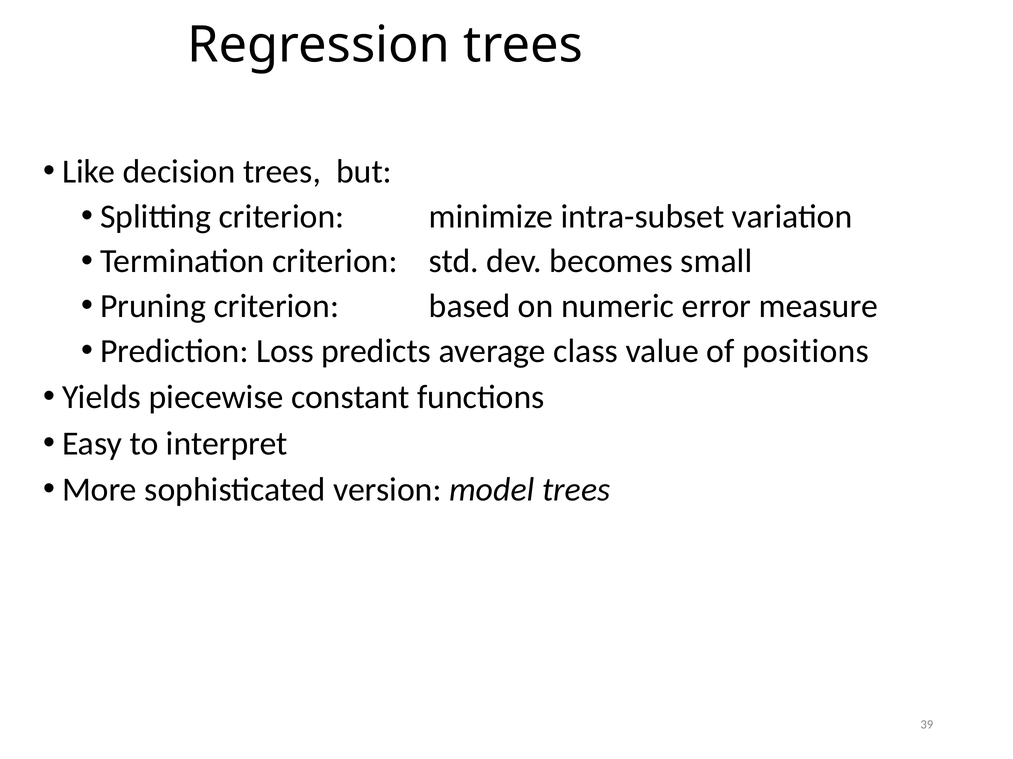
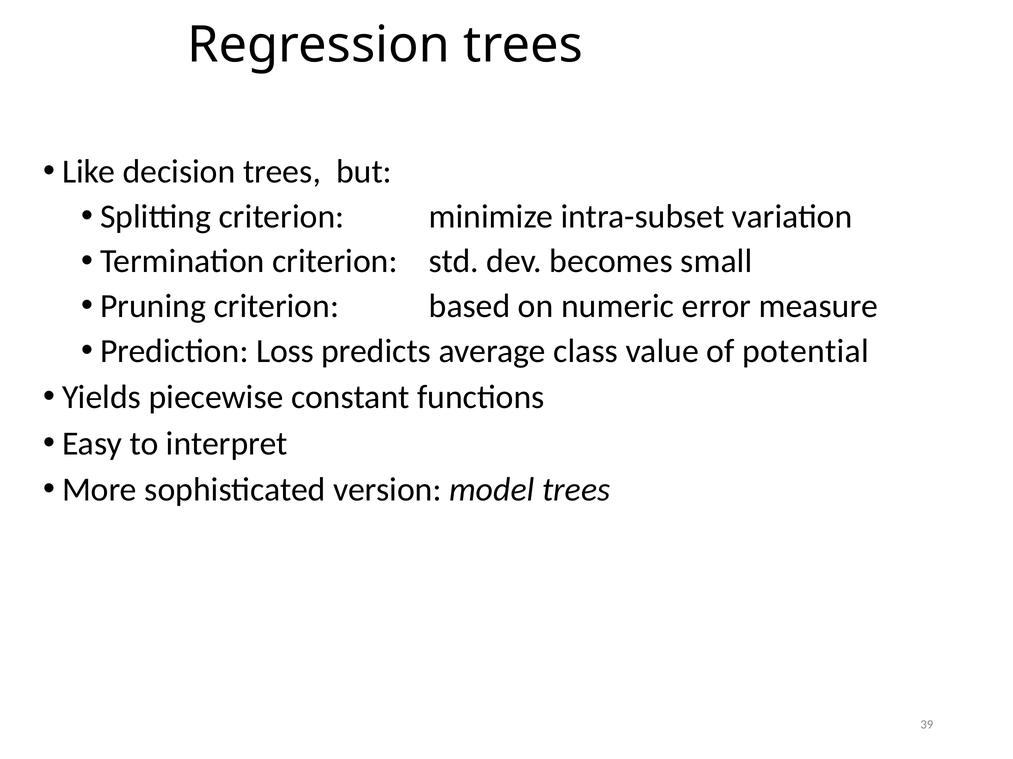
positions: positions -> potential
